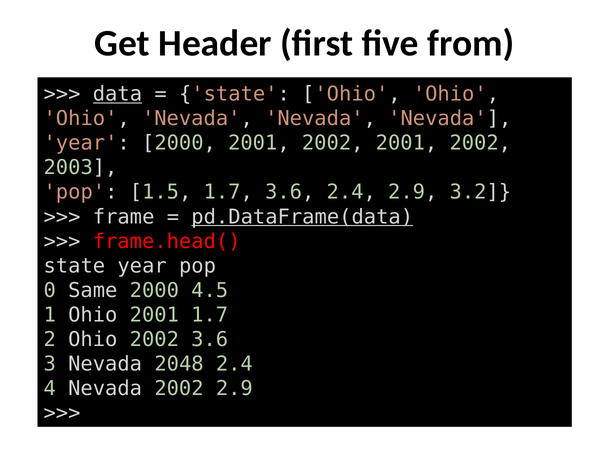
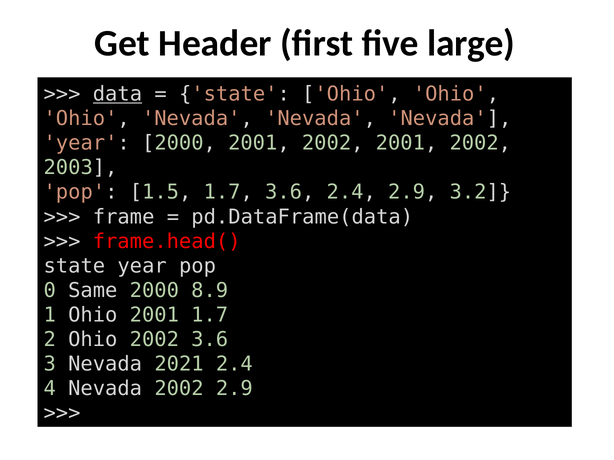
from: from -> large
pd.DataFrame(data underline: present -> none
4.5: 4.5 -> 8.9
2048: 2048 -> 2021
